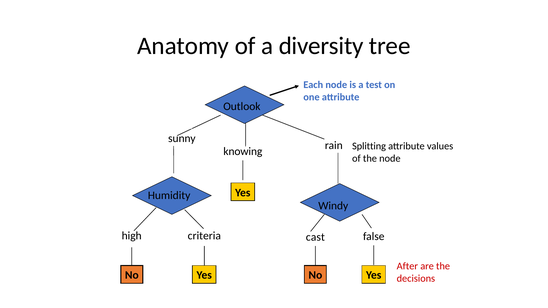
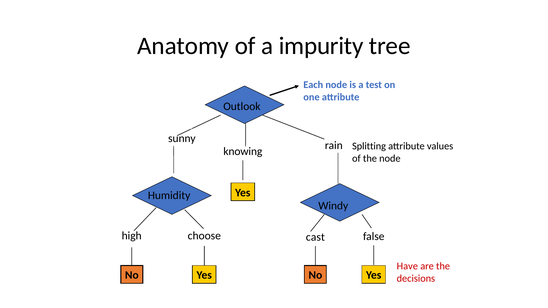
diversity: diversity -> impurity
criteria: criteria -> choose
After: After -> Have
